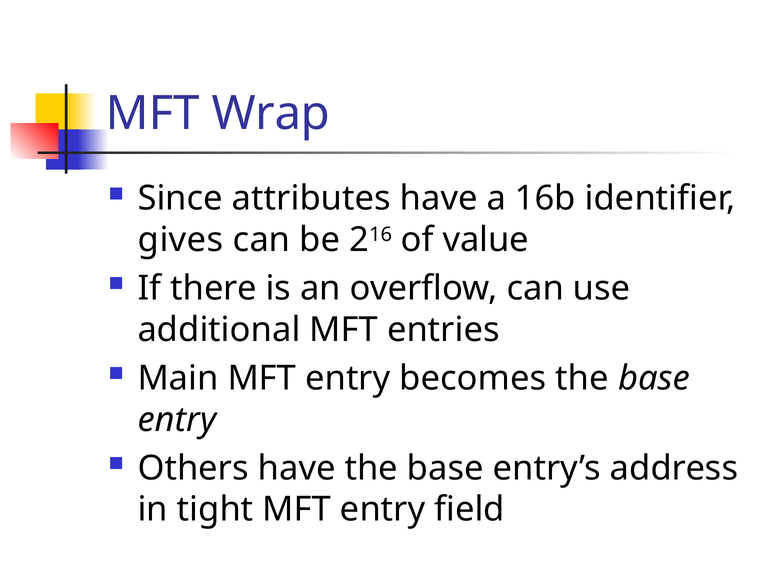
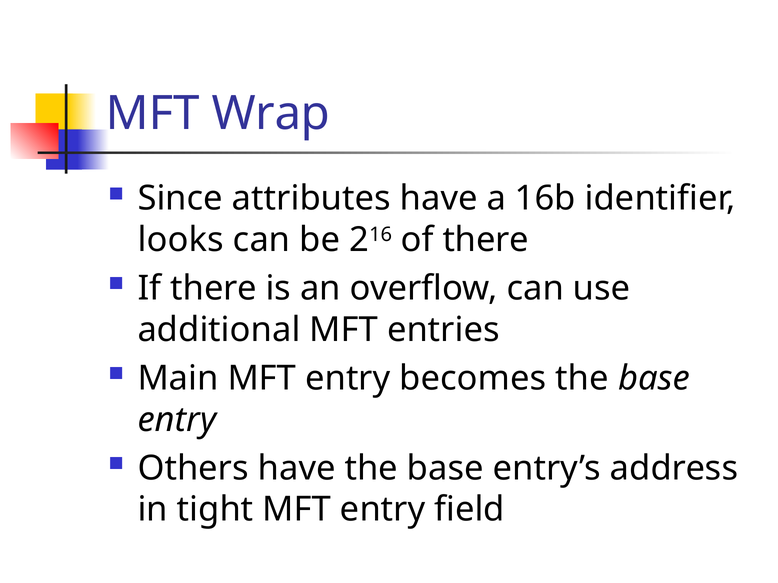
gives: gives -> looks
of value: value -> there
